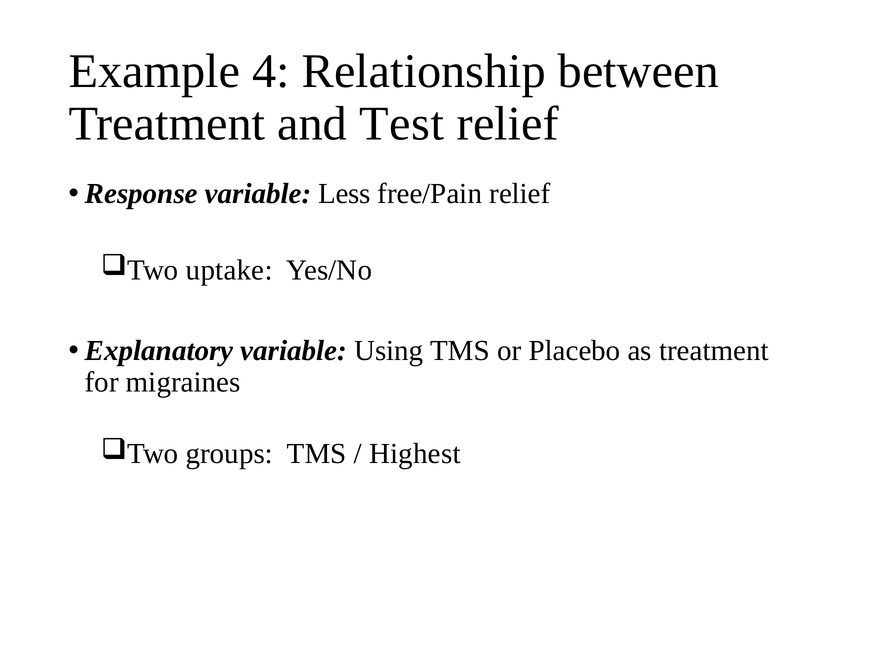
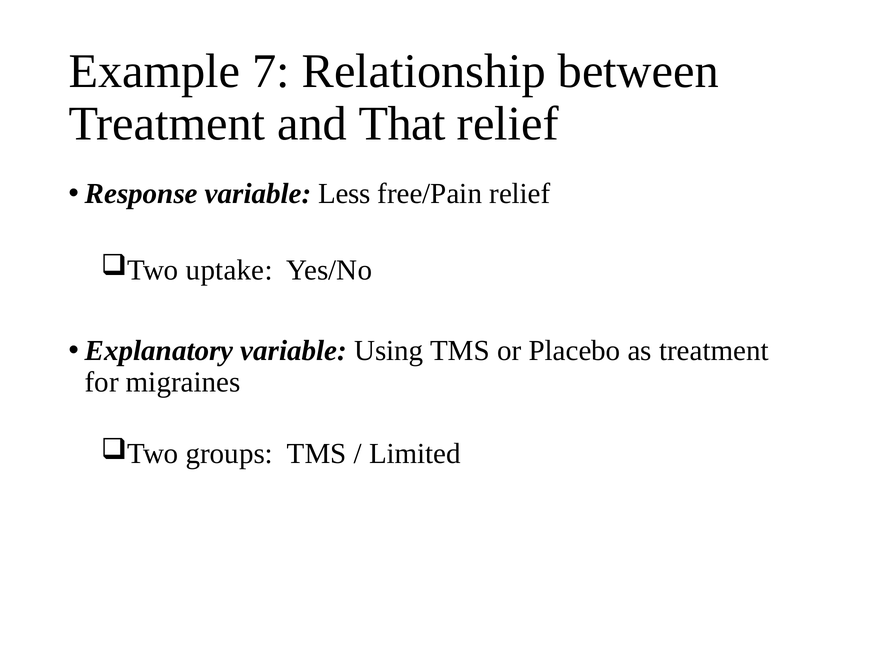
4: 4 -> 7
Test: Test -> That
Highest: Highest -> Limited
